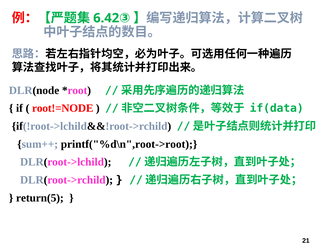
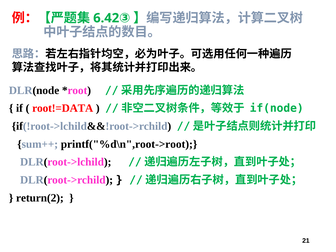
root!=NODE: root!=NODE -> root!=DATA
if(data: if(data -> if(node
return(5: return(5 -> return(2
